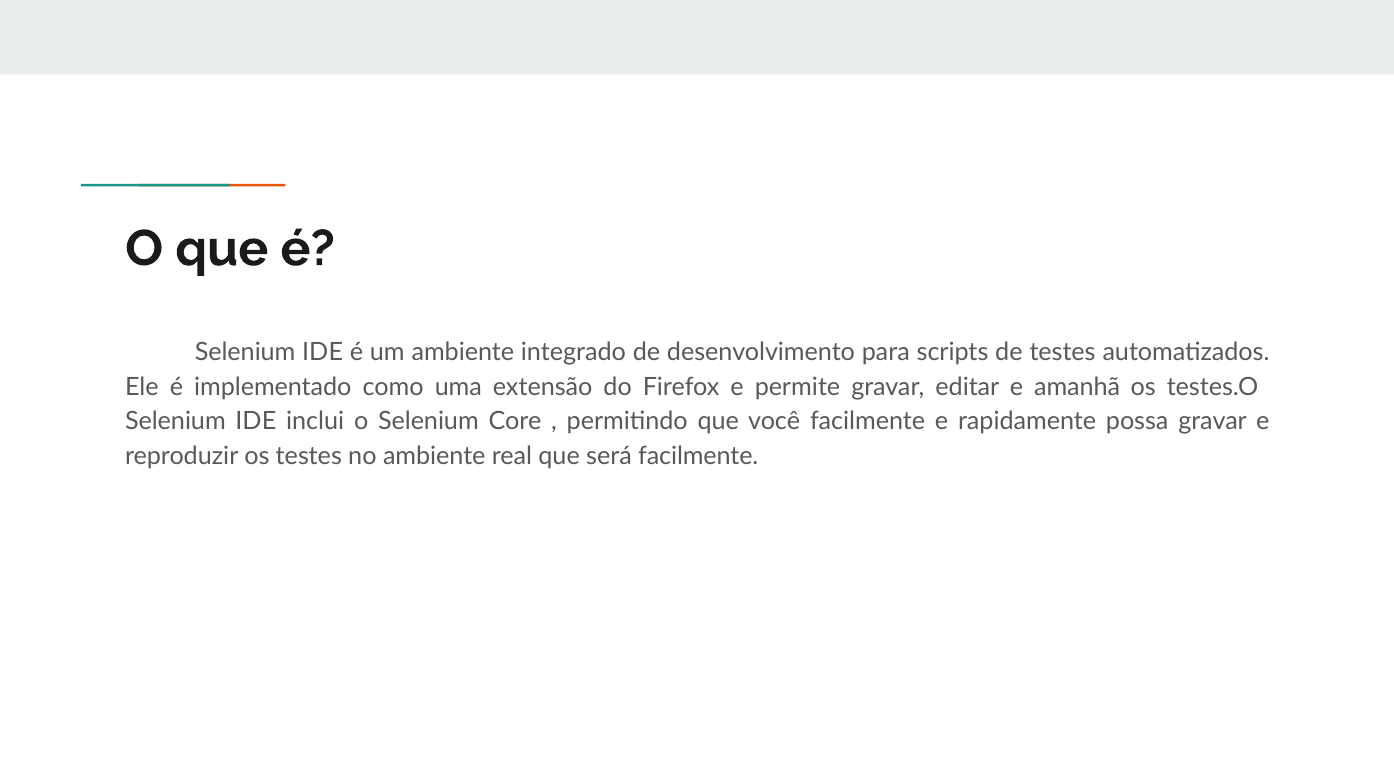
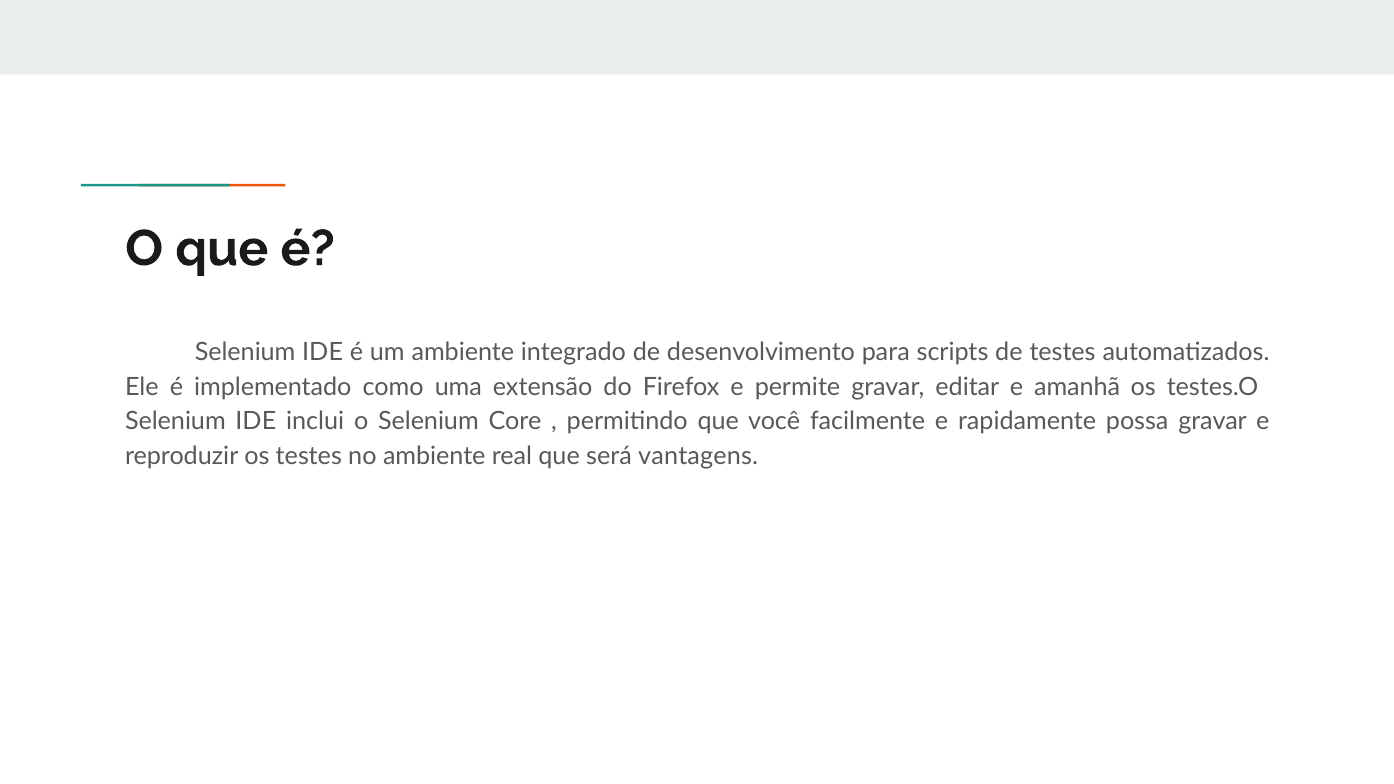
será facilmente: facilmente -> vantagens
